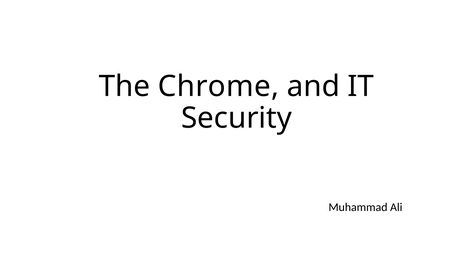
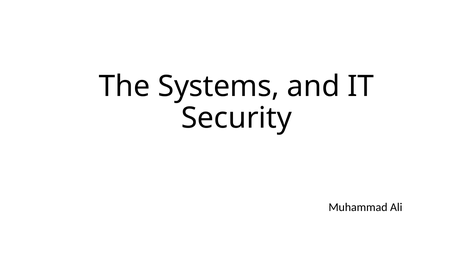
Chrome: Chrome -> Systems
